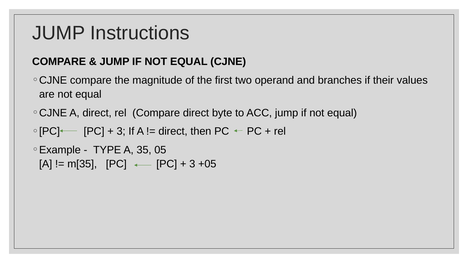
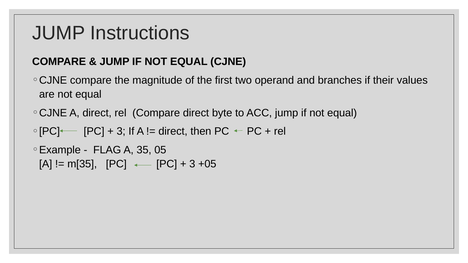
TYPE: TYPE -> FLAG
